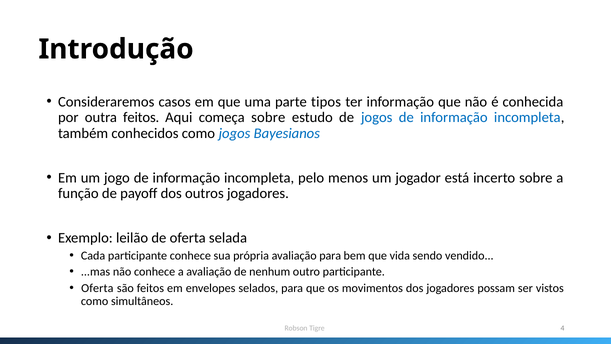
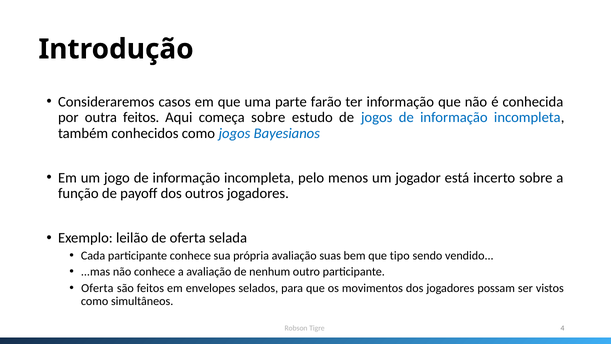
tipos: tipos -> farão
avaliação para: para -> suas
vida: vida -> tipo
